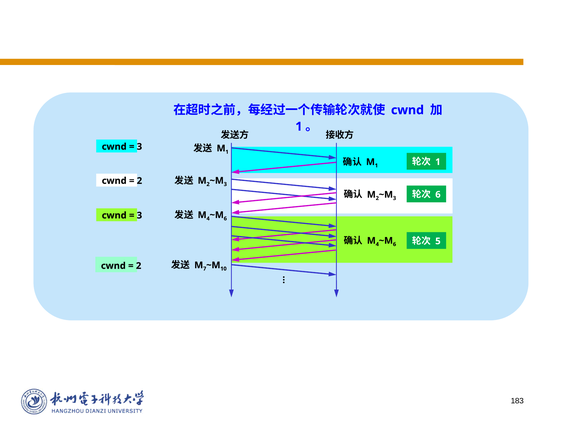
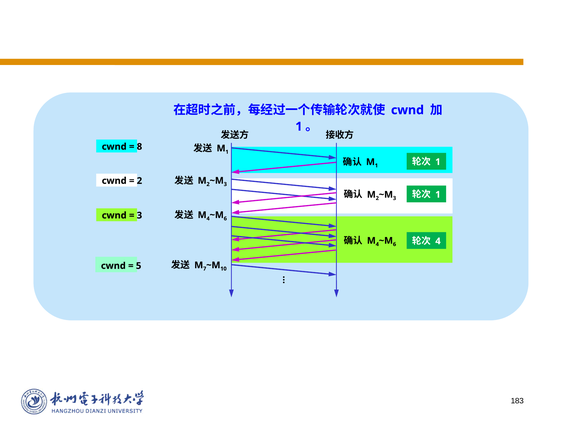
3 at (139, 147): 3 -> 8
6 at (438, 195): 6 -> 1
5 at (438, 241): 5 -> 4
2 at (139, 266): 2 -> 5
